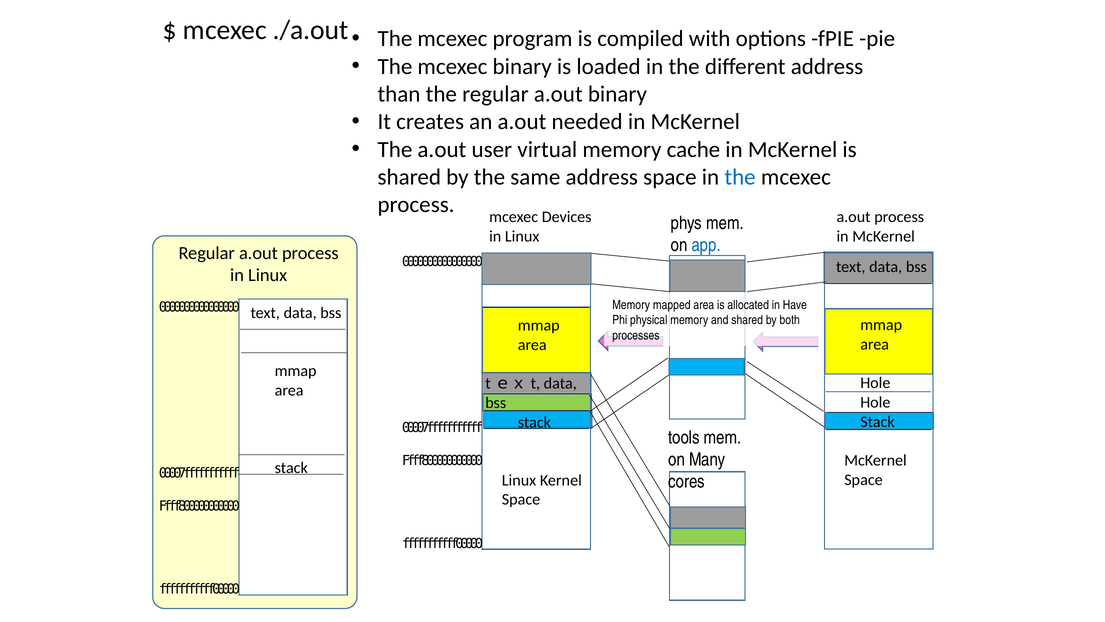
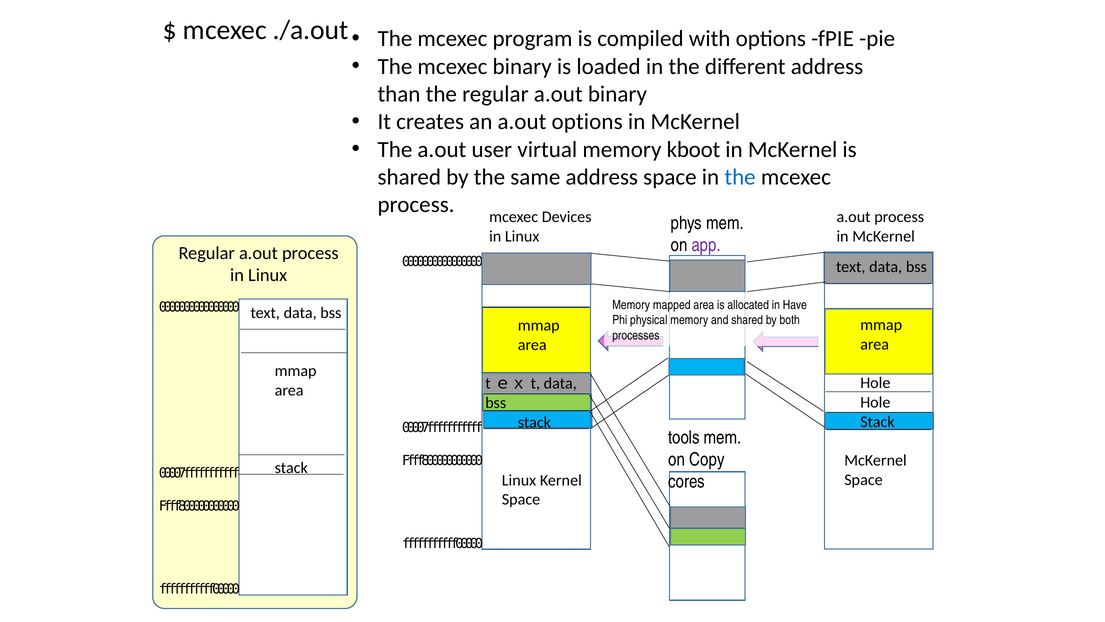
a.out needed: needed -> options
cache: cache -> kboot
app colour: blue -> purple
Many: Many -> Copy
